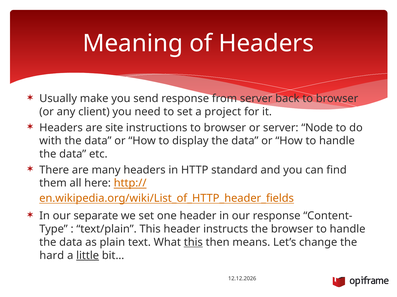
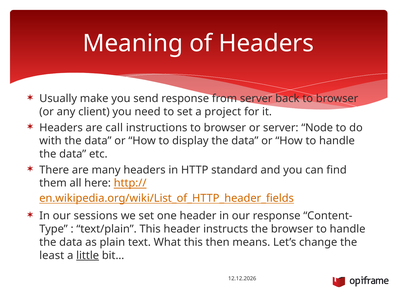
site: site -> call
separate: separate -> sessions
this at (193, 243) underline: present -> none
hard: hard -> least
